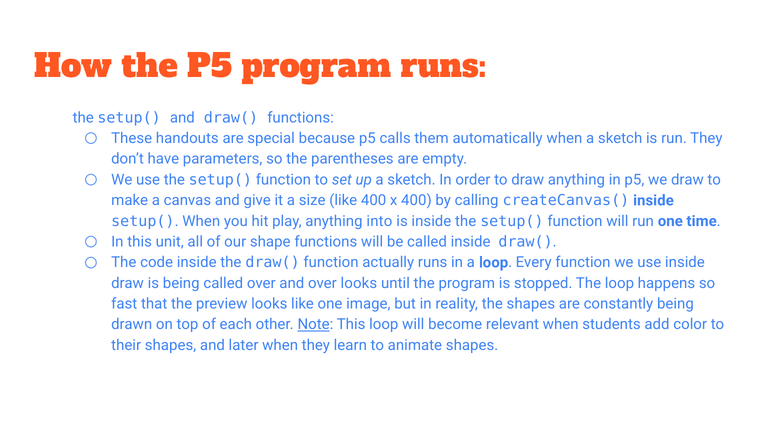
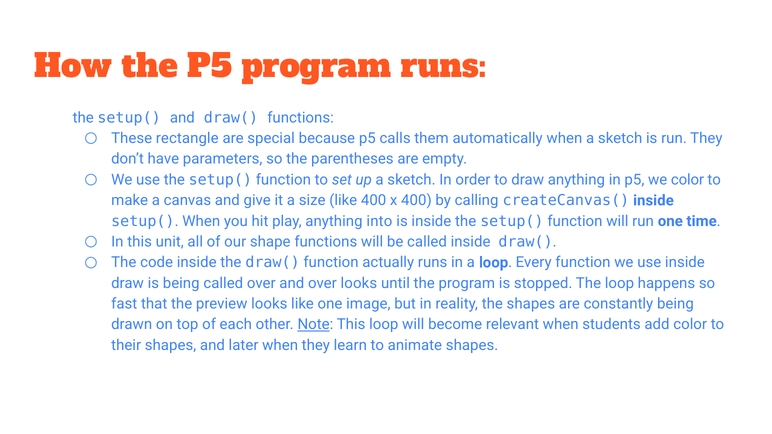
handouts: handouts -> rectangle
we draw: draw -> color
